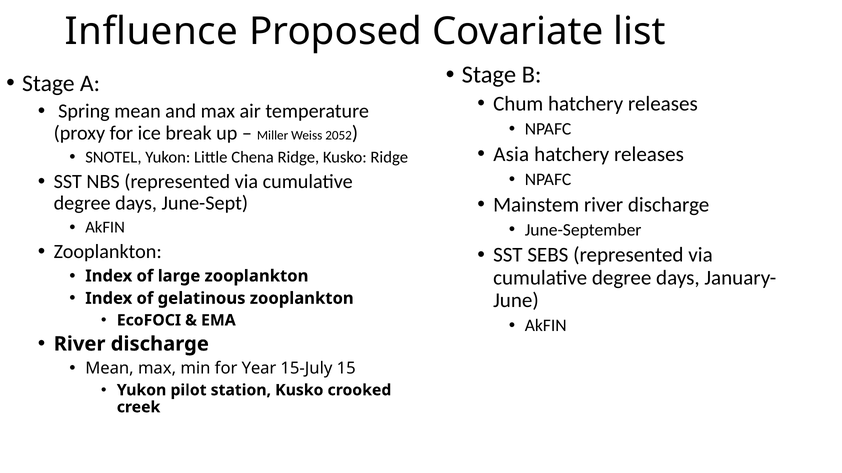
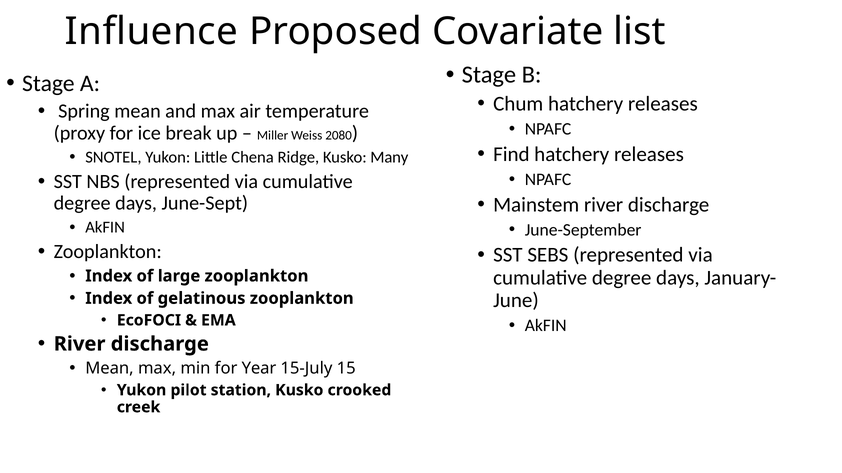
2052: 2052 -> 2080
Asia: Asia -> Find
Kusko Ridge: Ridge -> Many
